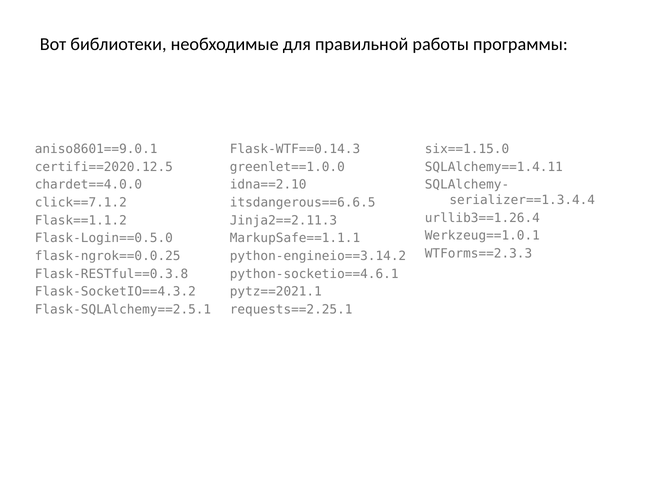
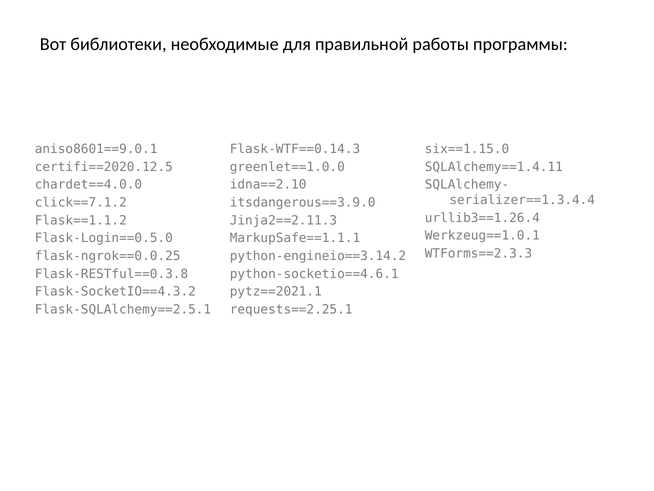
itsdangerous==6.6.5: itsdangerous==6.6.5 -> itsdangerous==3.9.0
